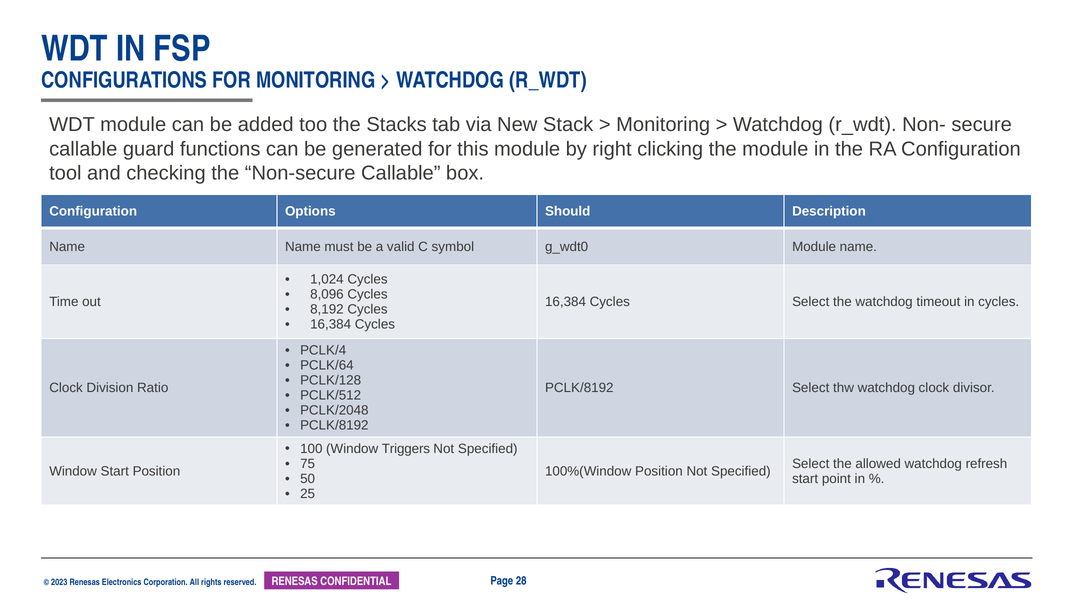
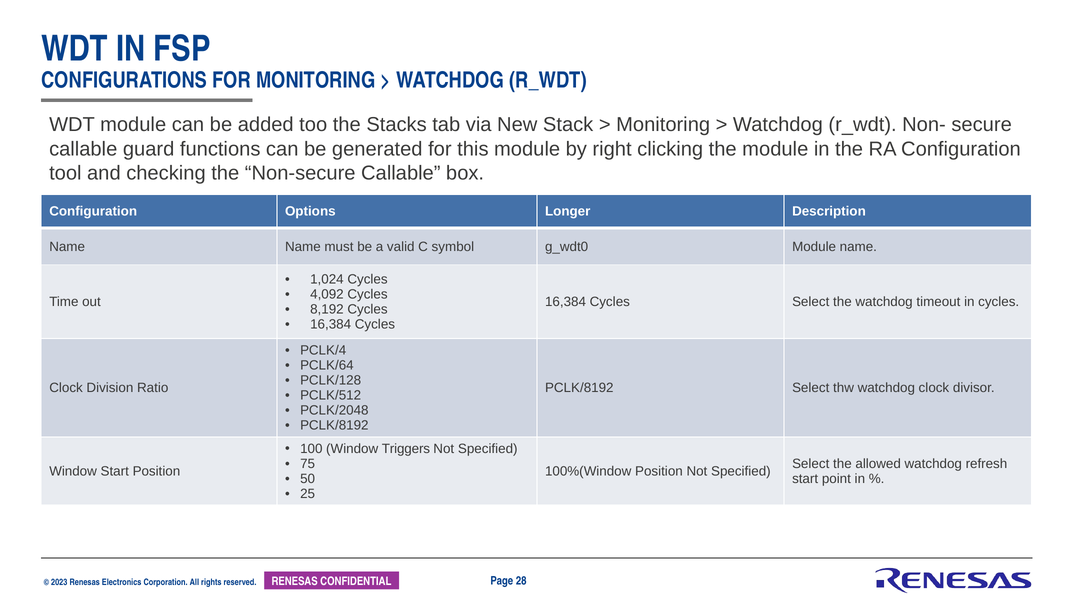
Should: Should -> Longer
8,096: 8,096 -> 4,092
